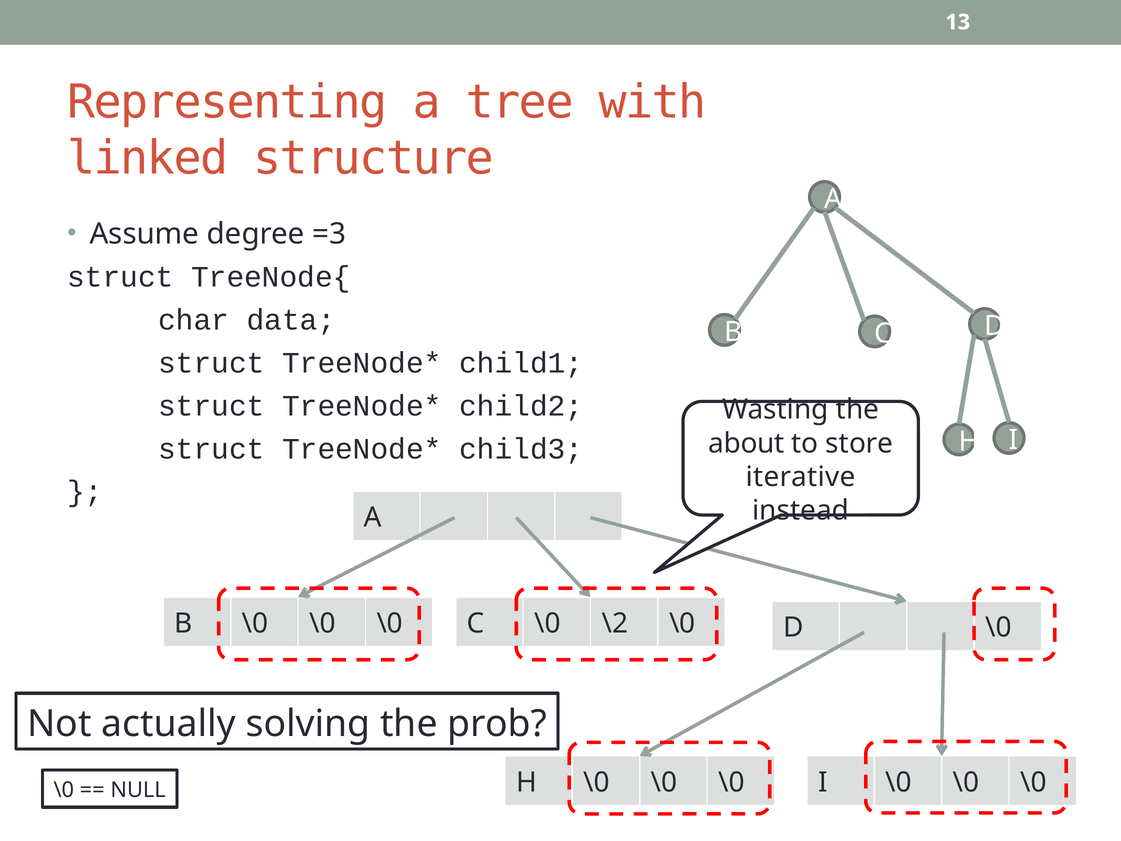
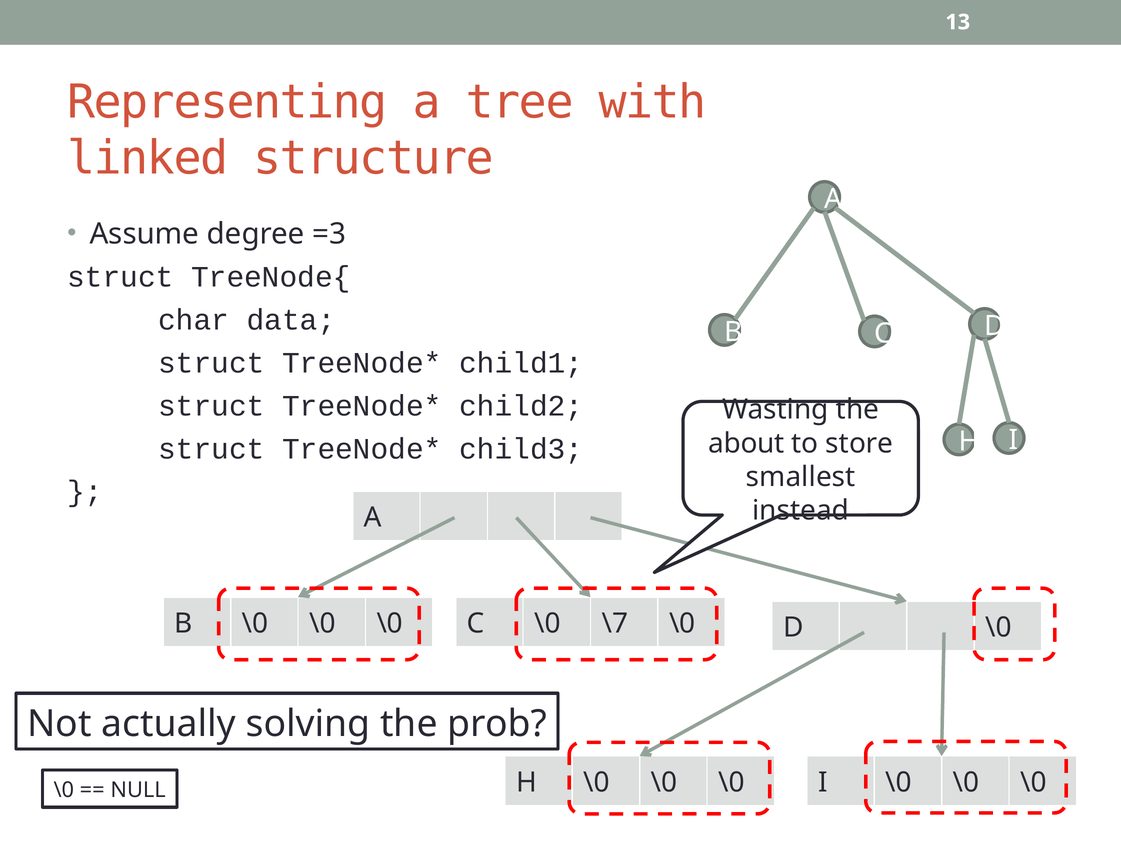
iterative: iterative -> smallest
\2: \2 -> \7
